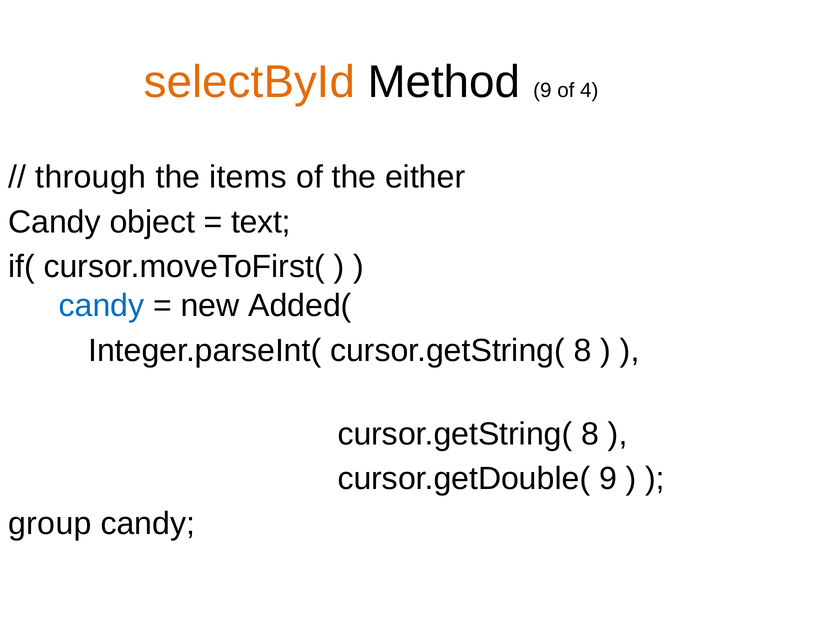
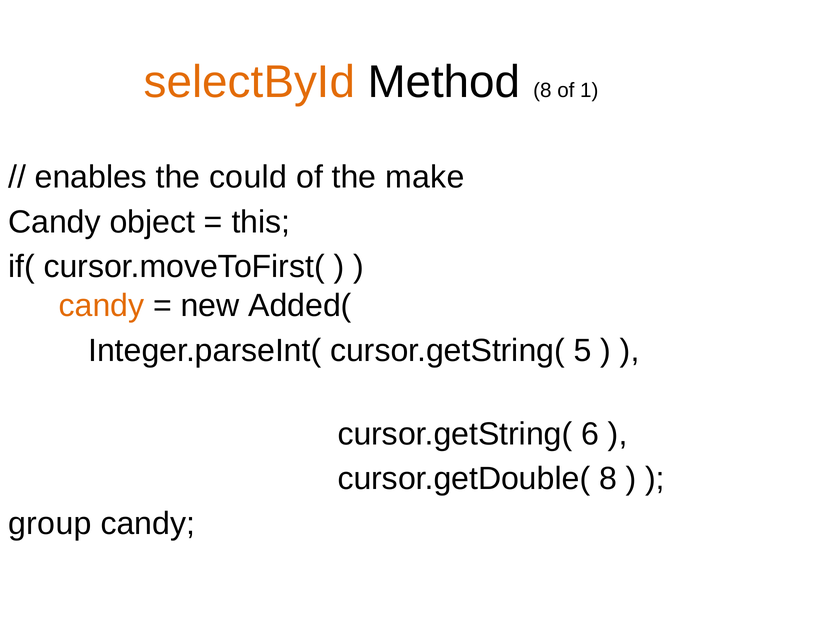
Method 9: 9 -> 8
4: 4 -> 1
through: through -> enables
items: items -> could
either: either -> make
text: text -> this
candy at (101, 305) colour: blue -> orange
Integer.parseInt( cursor.getString( 8: 8 -> 5
8 at (590, 434): 8 -> 6
cursor.getDouble( 9: 9 -> 8
